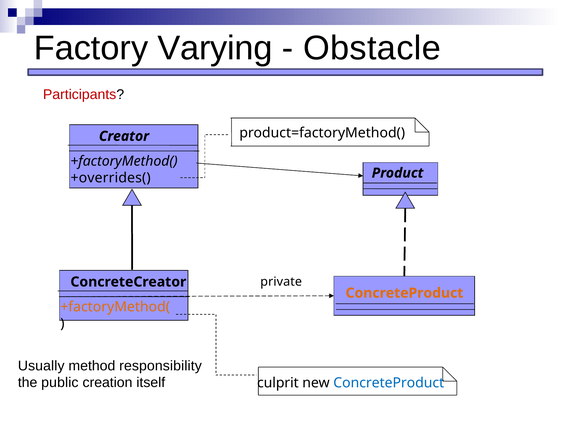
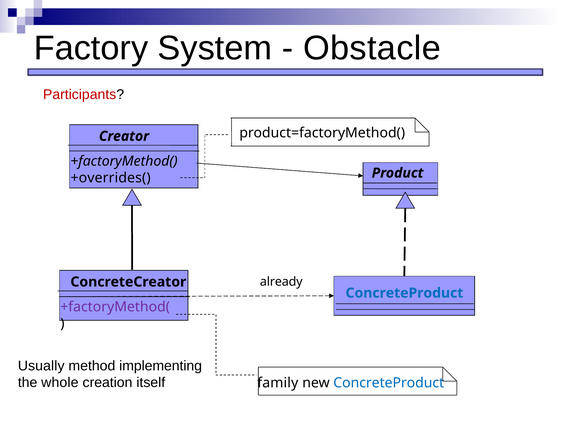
Varying: Varying -> System
private: private -> already
ConcreteProduct at (404, 293) colour: orange -> blue
+factoryMethod( at (115, 307) colour: orange -> purple
responsibility: responsibility -> implementing
public: public -> whole
culprit: culprit -> family
